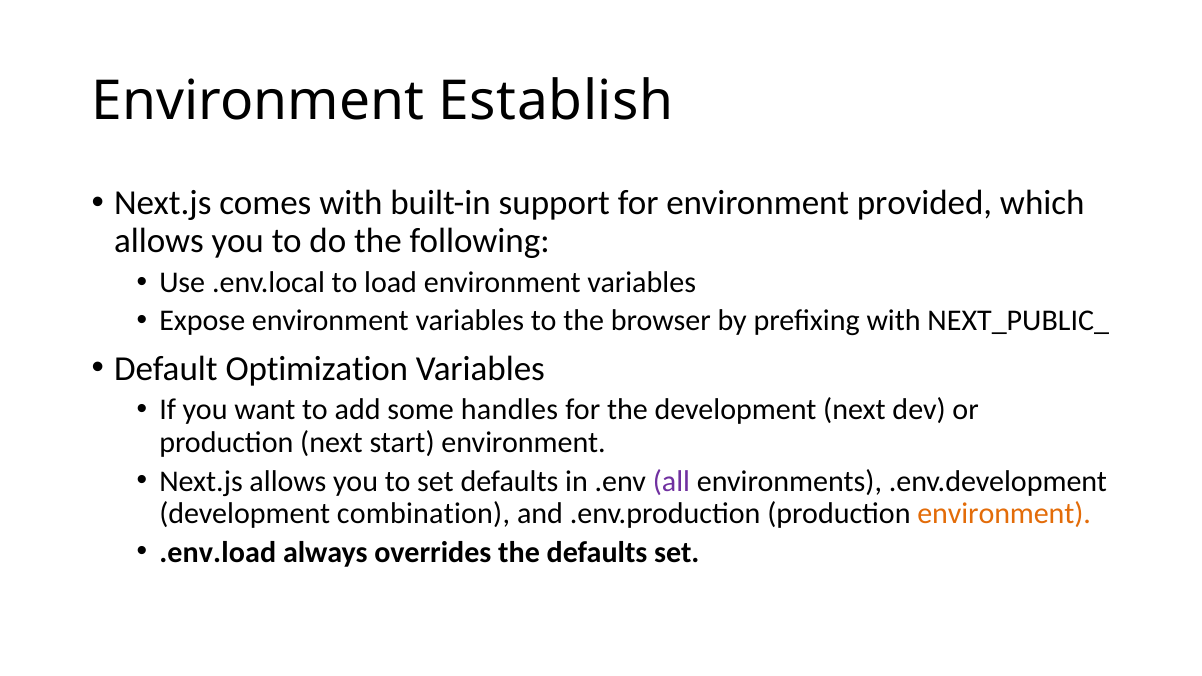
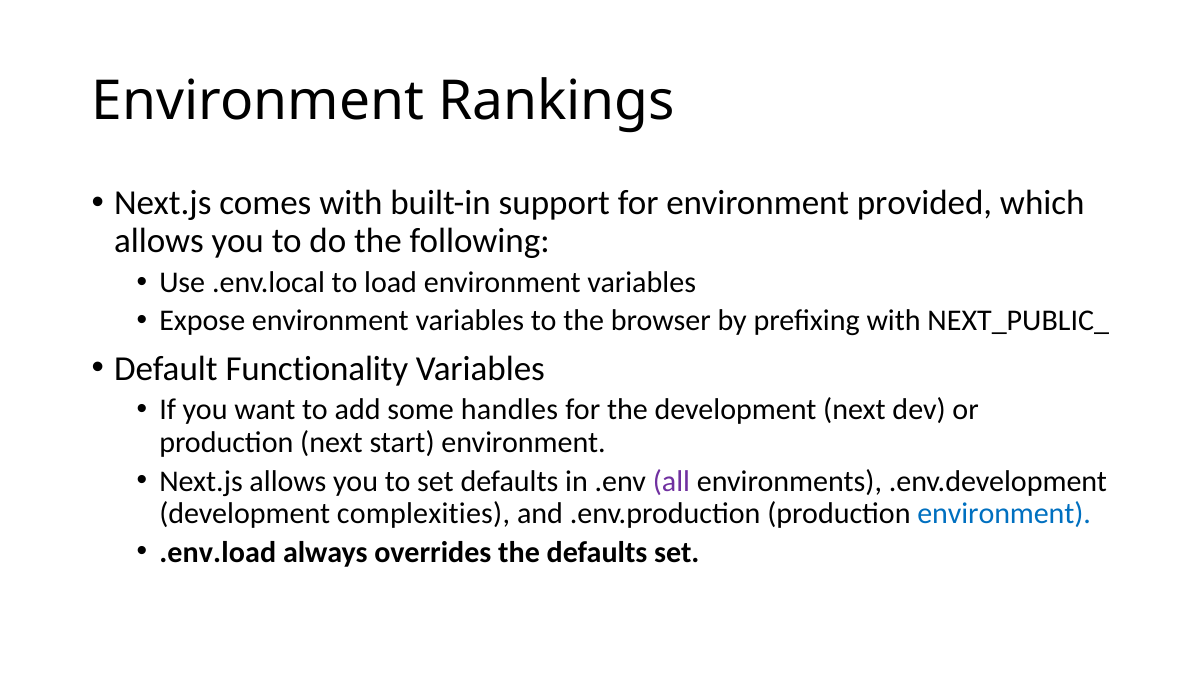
Establish: Establish -> Rankings
Optimization: Optimization -> Functionality
combination: combination -> complexities
environment at (1004, 514) colour: orange -> blue
